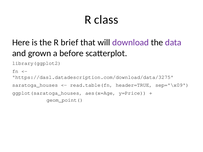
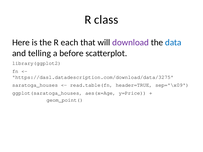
brief: brief -> each
data colour: purple -> blue
grown: grown -> telling
